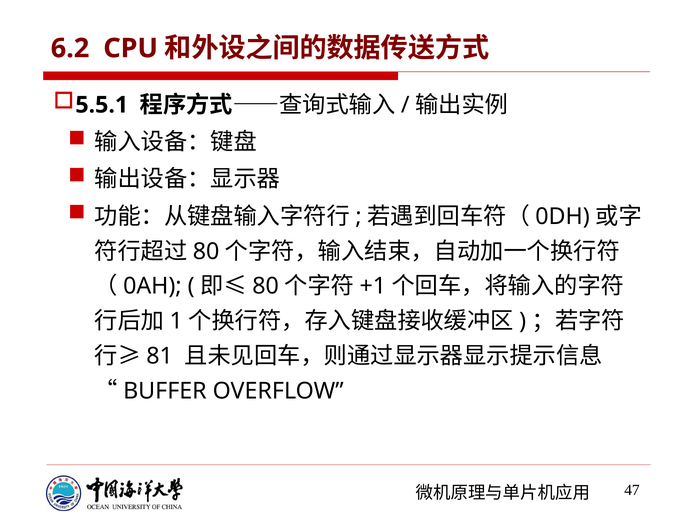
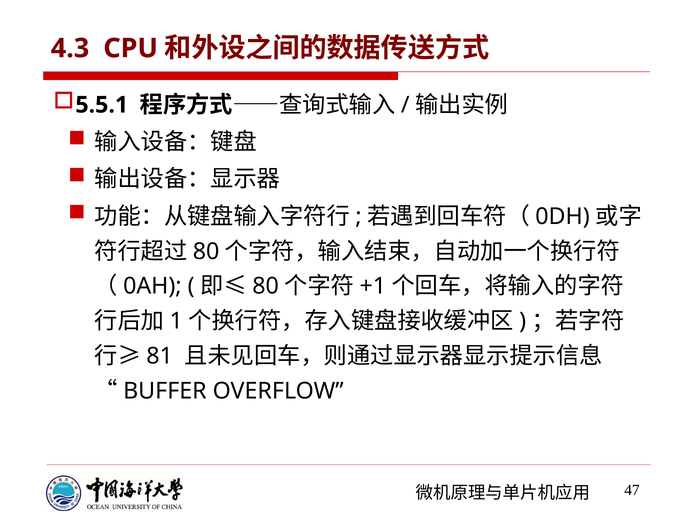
6.2: 6.2 -> 4.3
